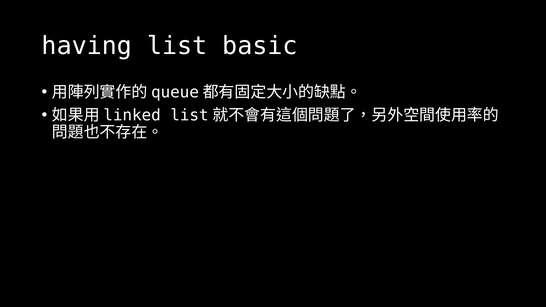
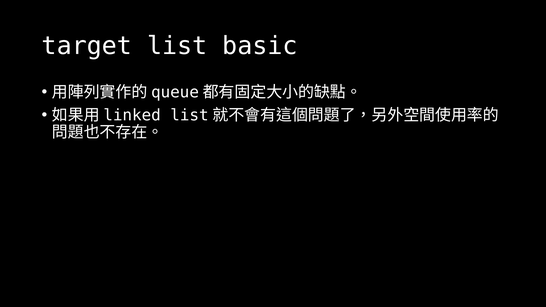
having: having -> target
